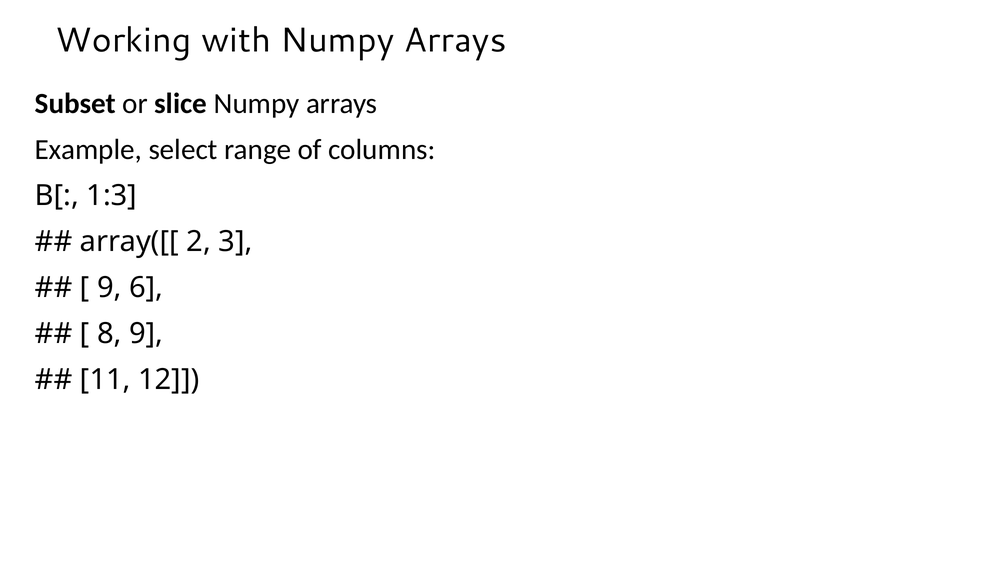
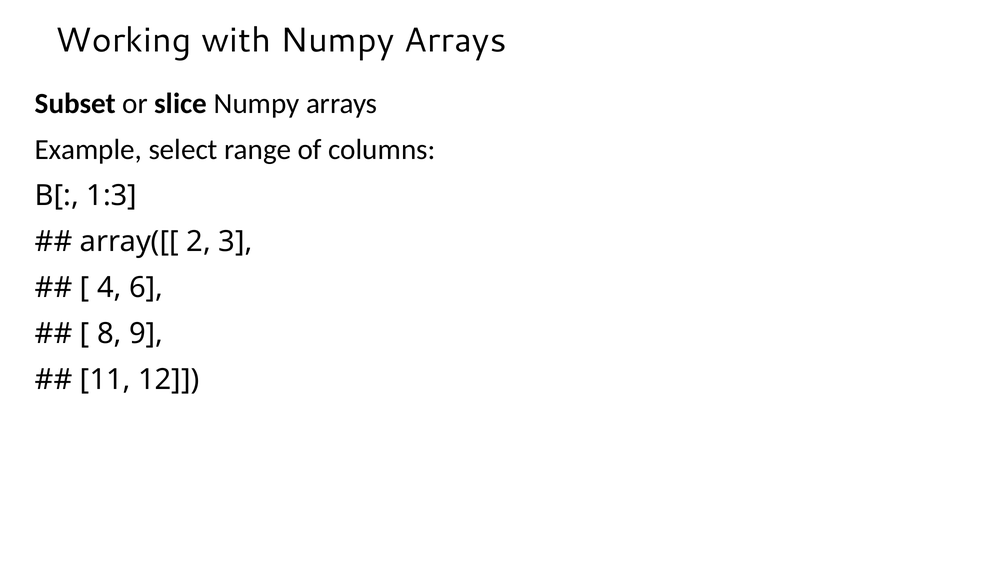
9 at (109, 288): 9 -> 4
